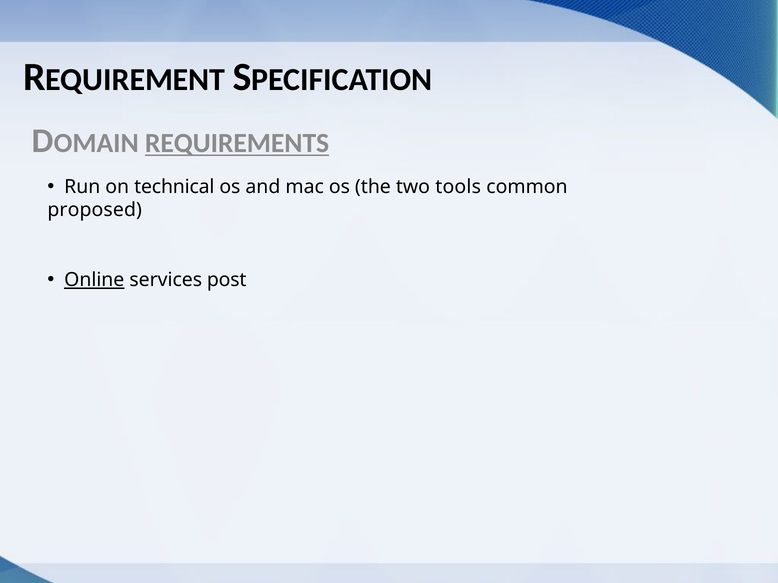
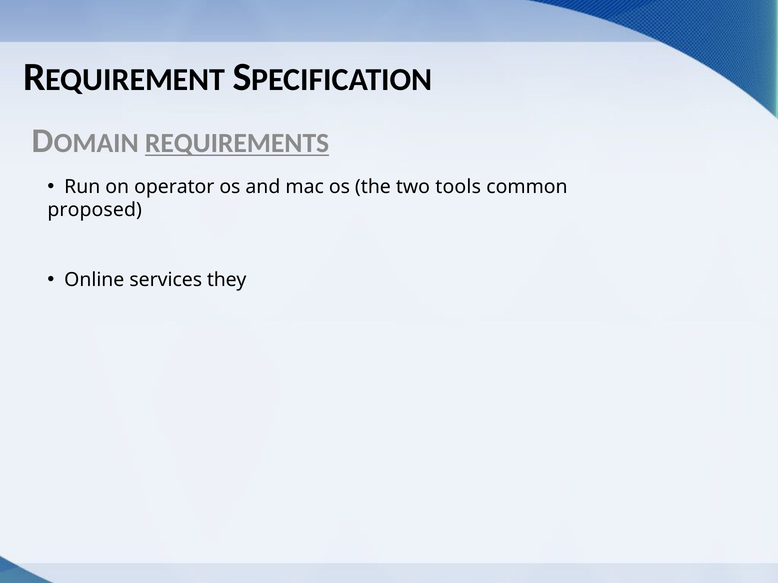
technical: technical -> operator
Online underline: present -> none
post: post -> they
